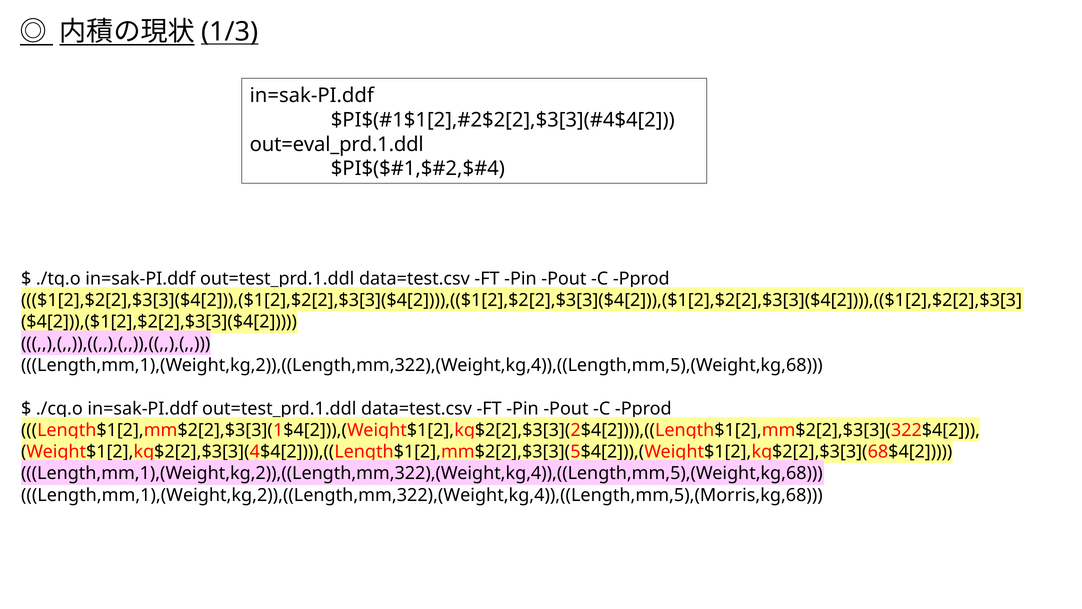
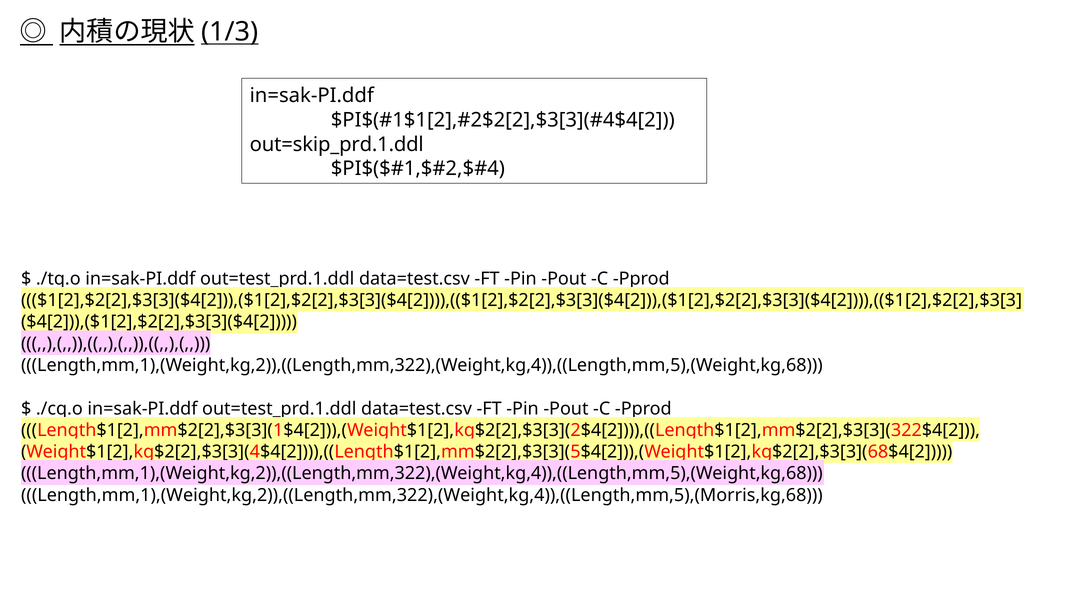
out=eval_prd.1.ddl: out=eval_prd.1.ddl -> out=skip_prd.1.ddl
